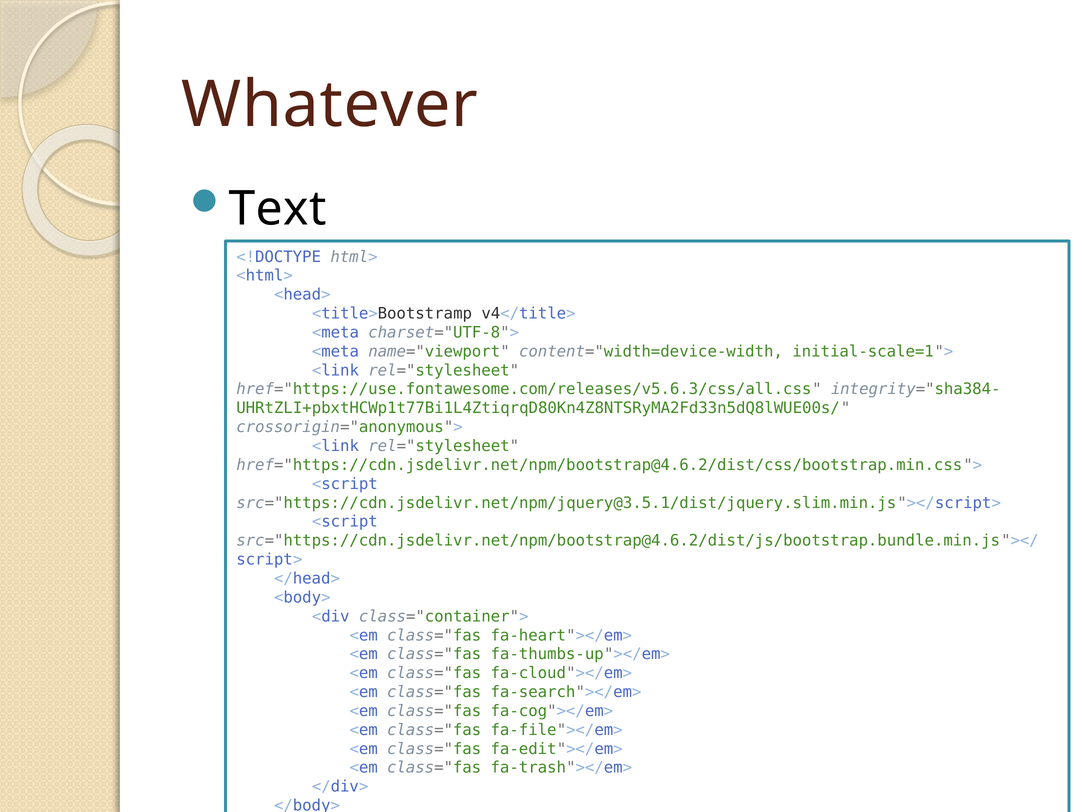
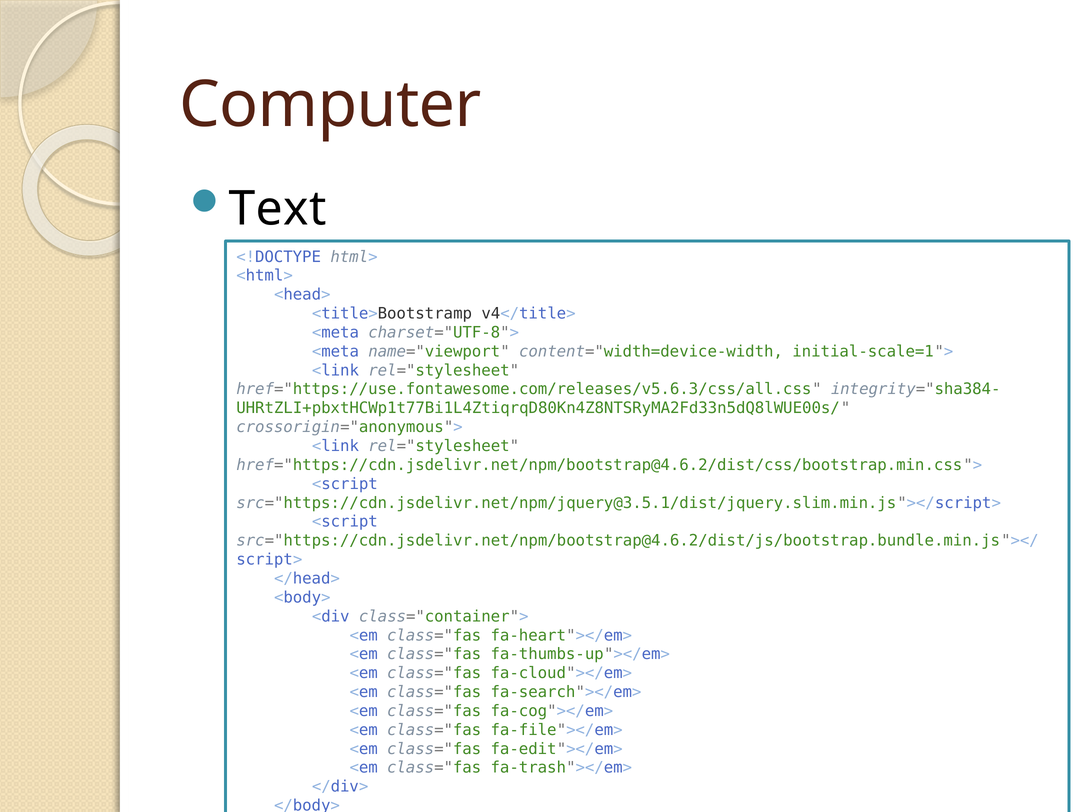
Whatever: Whatever -> Computer
